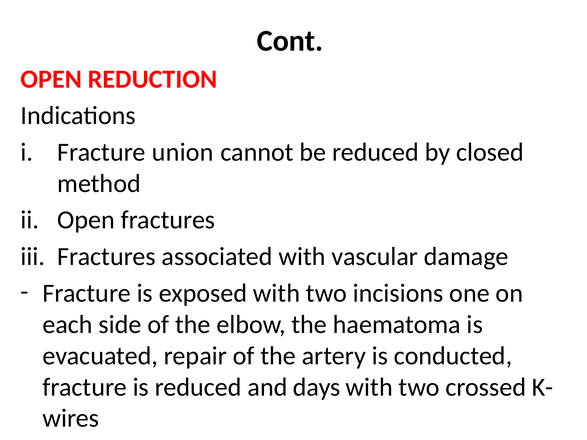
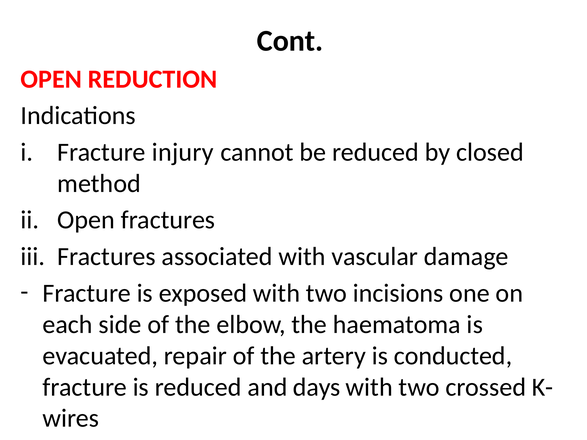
union: union -> injury
